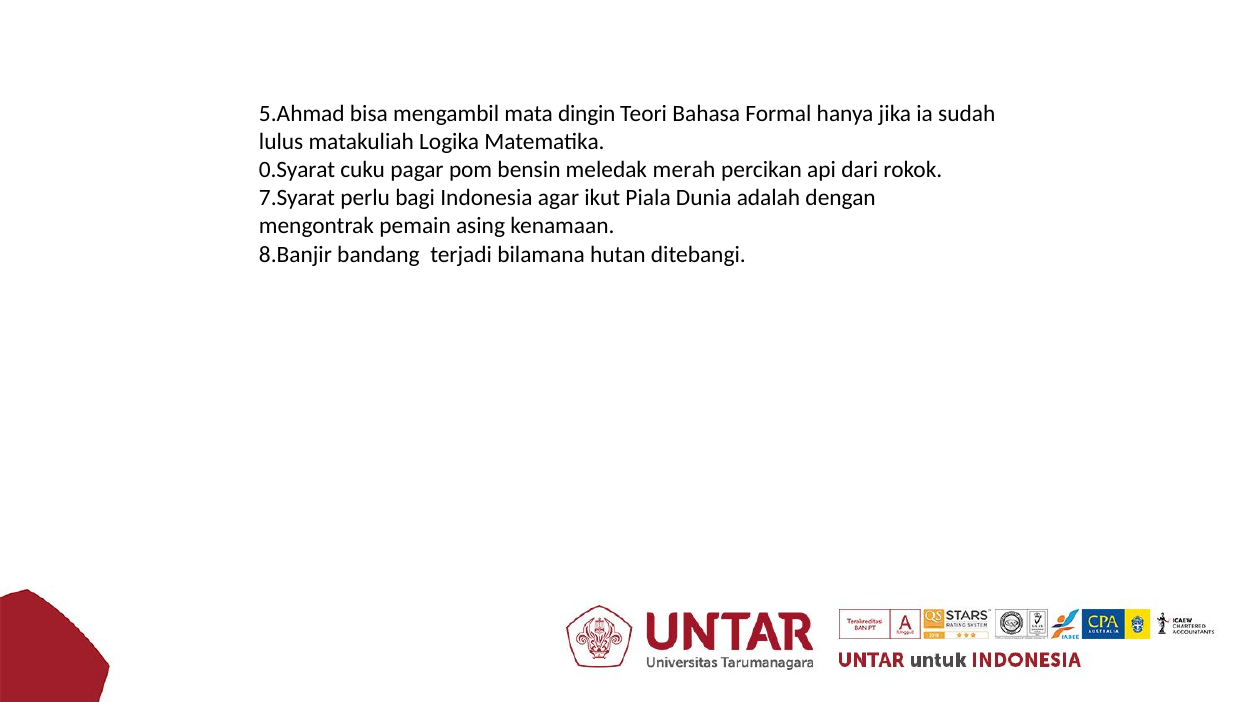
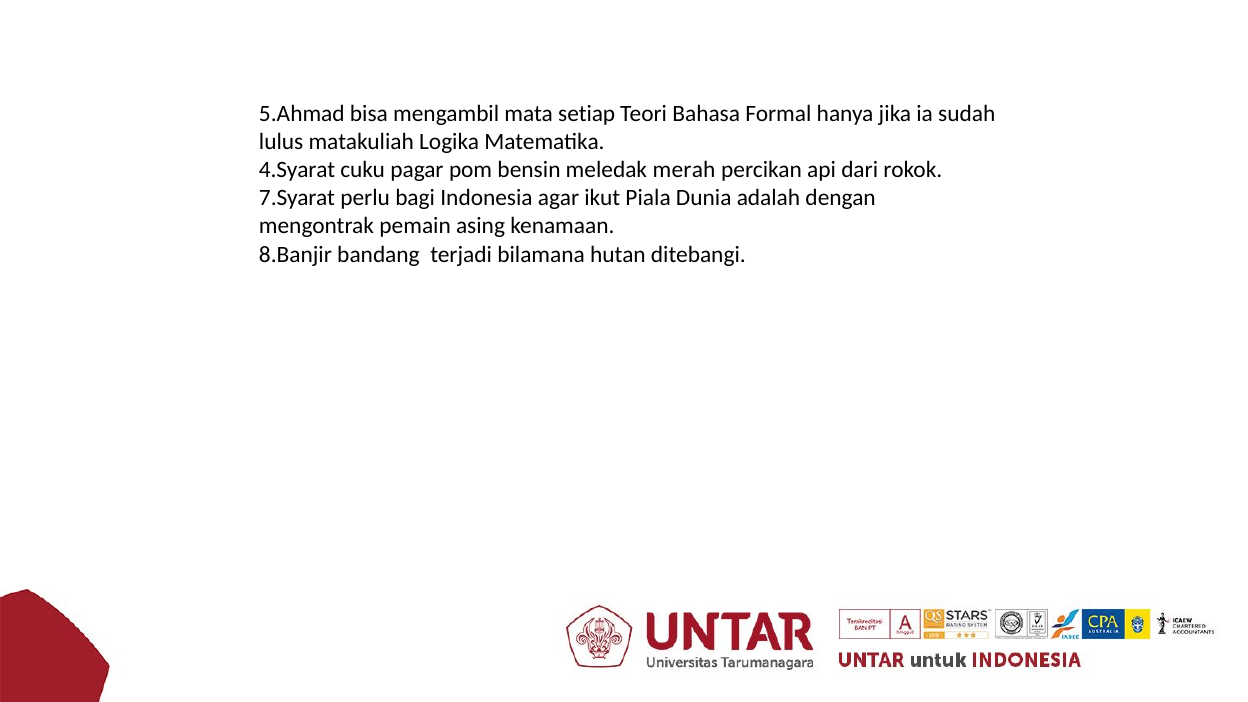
dingin: dingin -> setiap
0.Syarat: 0.Syarat -> 4.Syarat
